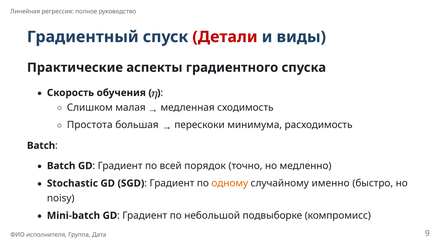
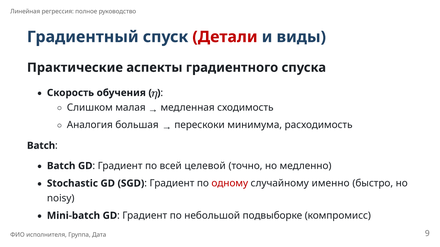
Простота: Простота -> Аналогия
порядок: порядок -> целевой
одному colour: orange -> red
